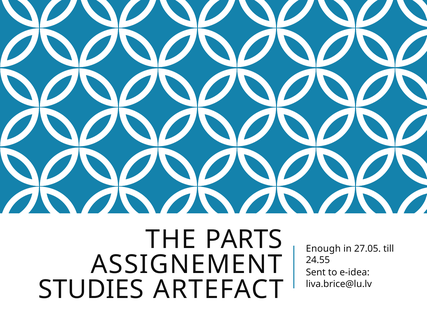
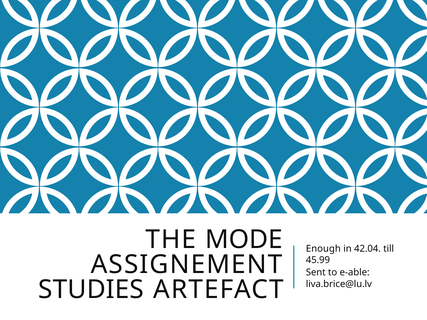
PARTS: PARTS -> MODE
27.05: 27.05 -> 42.04
24.55: 24.55 -> 45.99
e-idea: e-idea -> e-able
